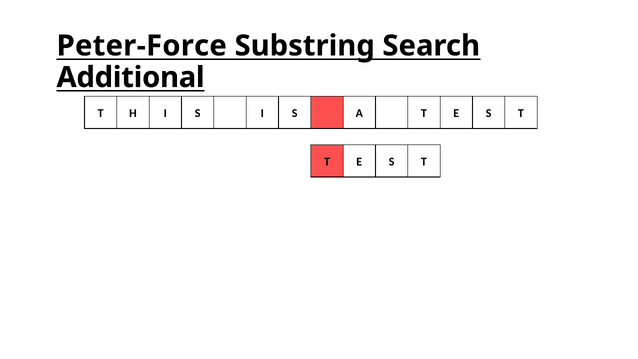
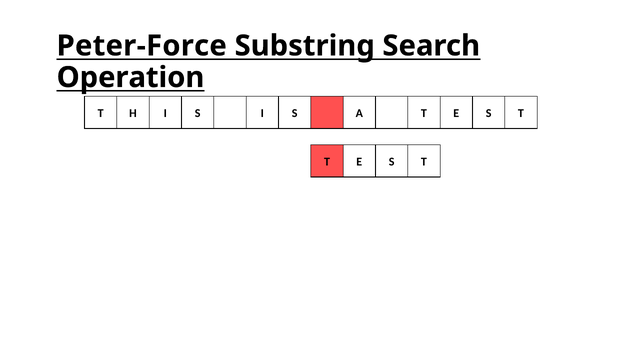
Additional: Additional -> Operation
